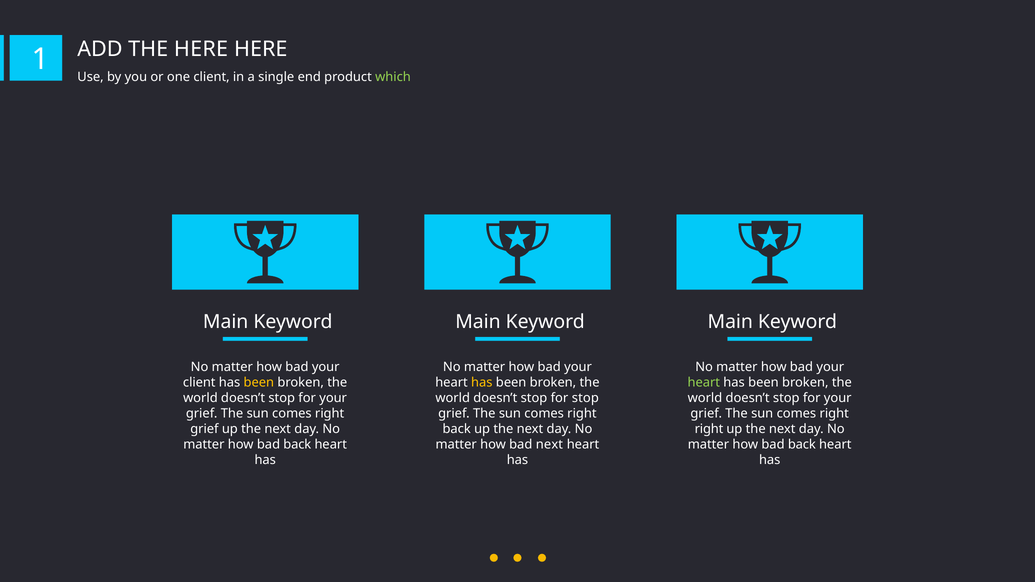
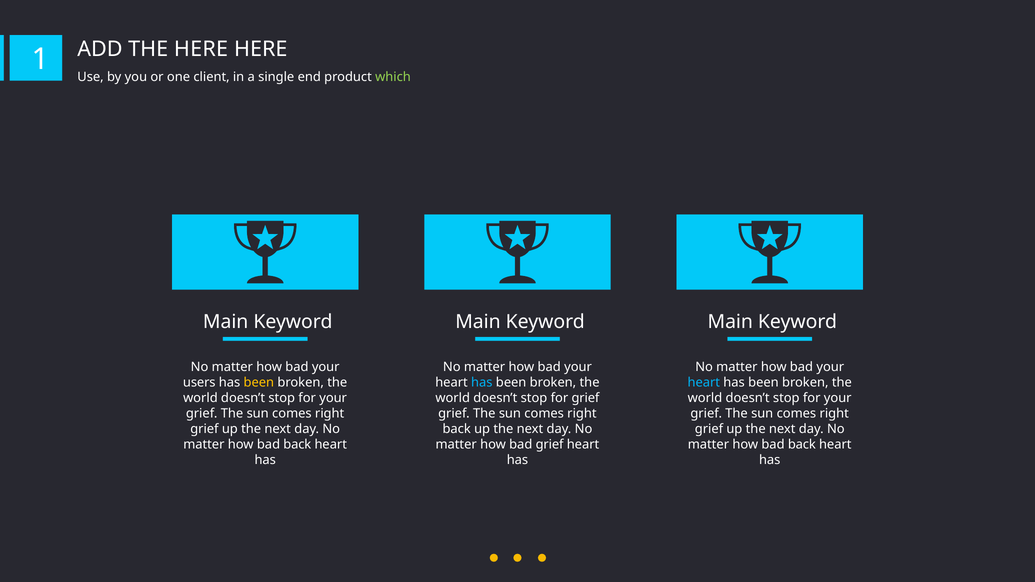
client at (199, 383): client -> users
has at (482, 383) colour: yellow -> light blue
heart at (704, 383) colour: light green -> light blue
for stop: stop -> grief
right at (709, 429): right -> grief
bad next: next -> grief
